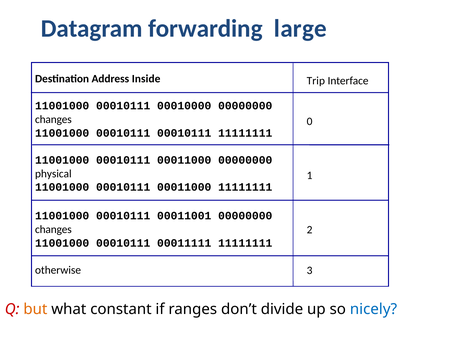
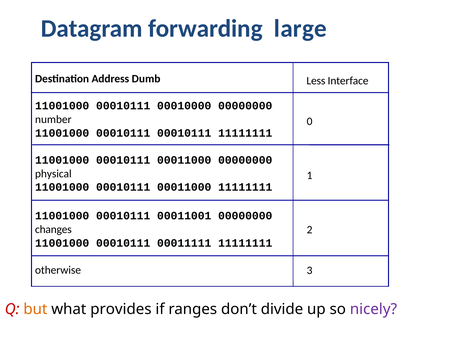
Inside: Inside -> Dumb
Trip: Trip -> Less
changes at (53, 119): changes -> number
constant: constant -> provides
nicely colour: blue -> purple
